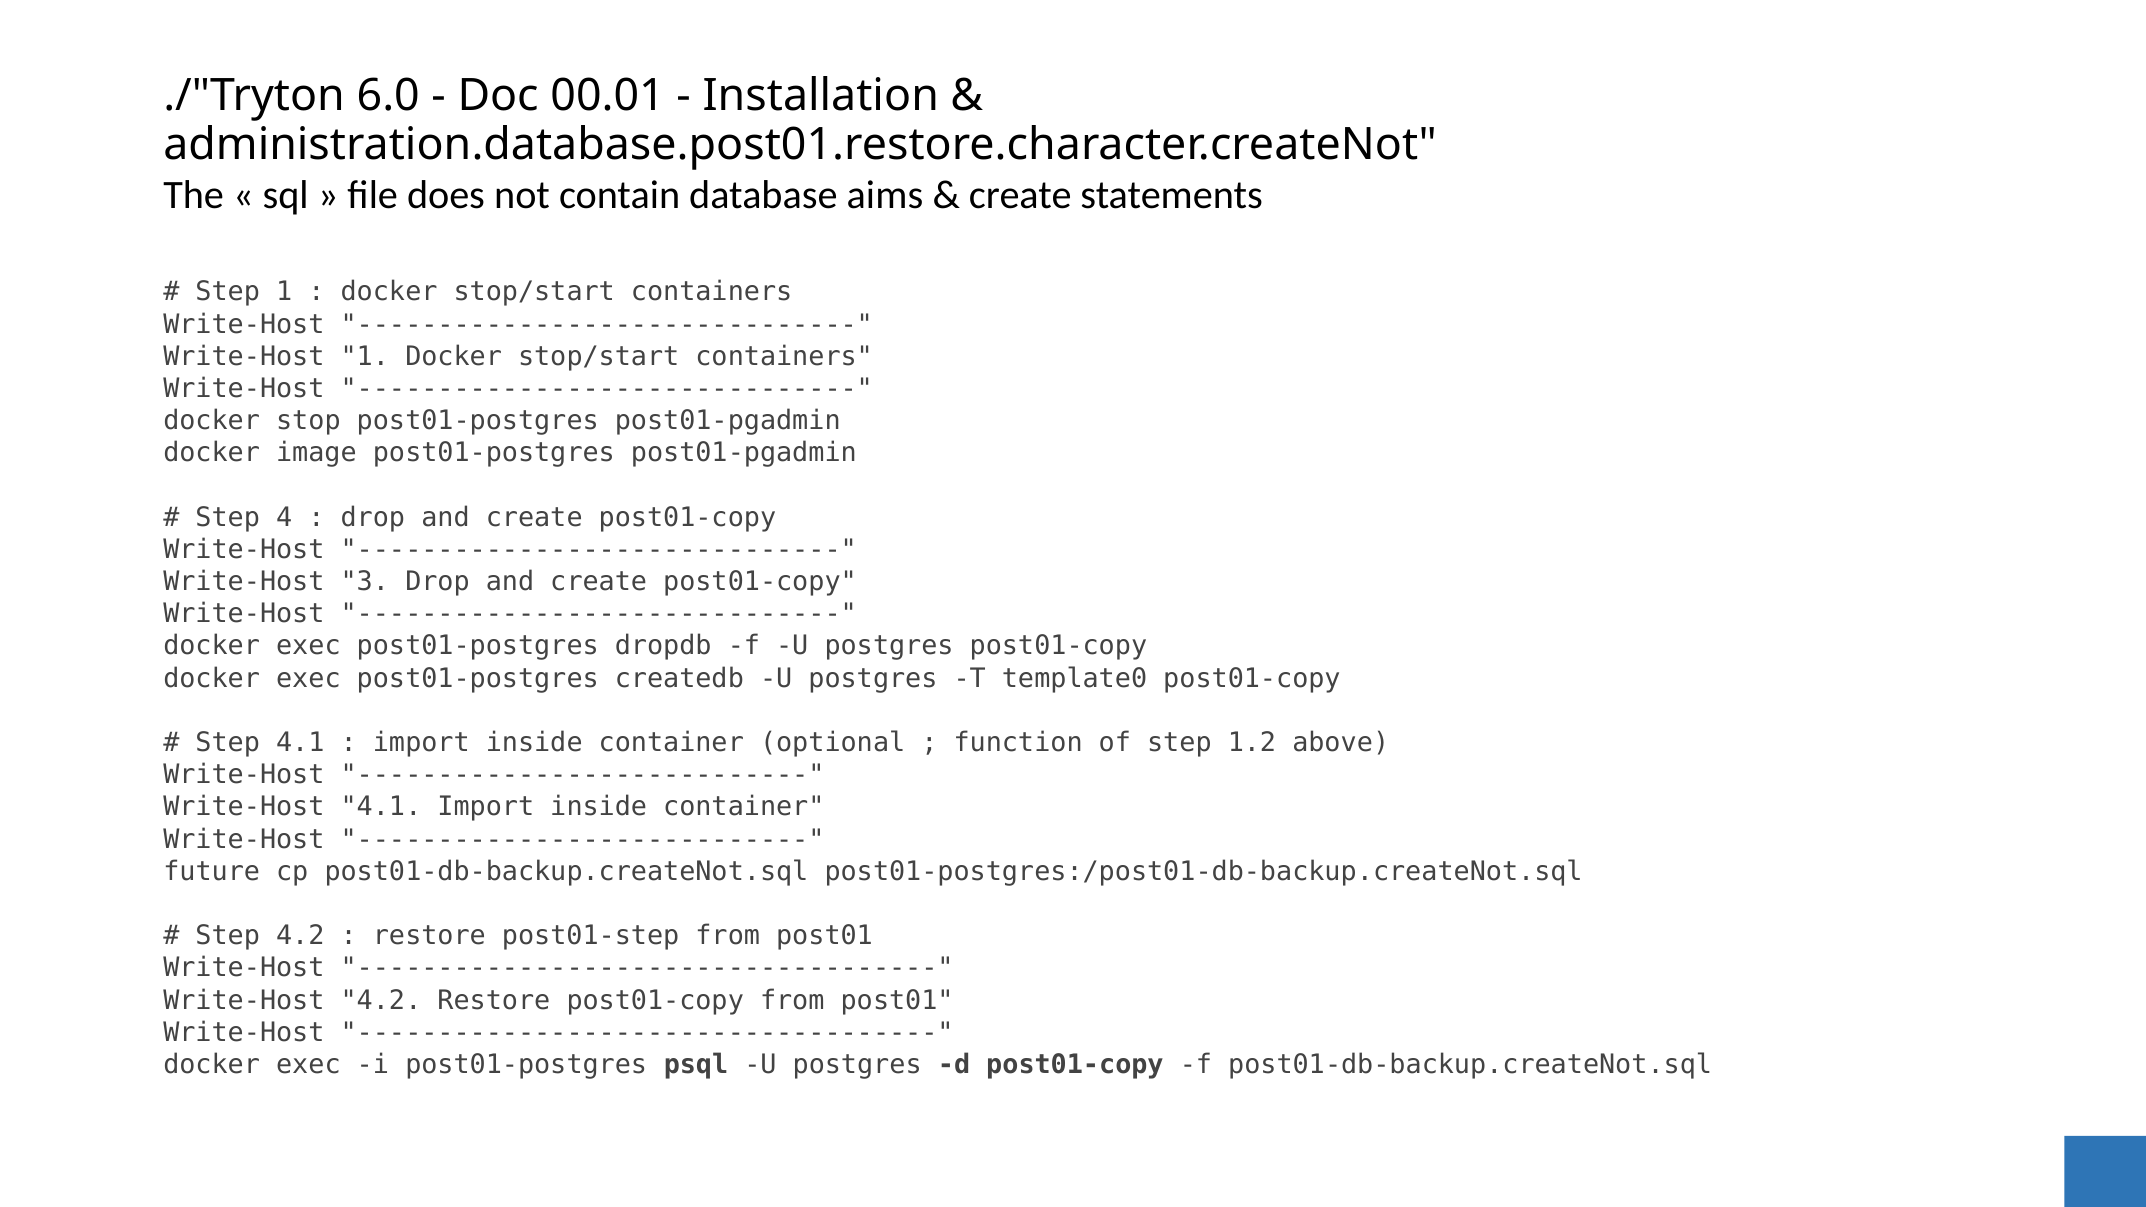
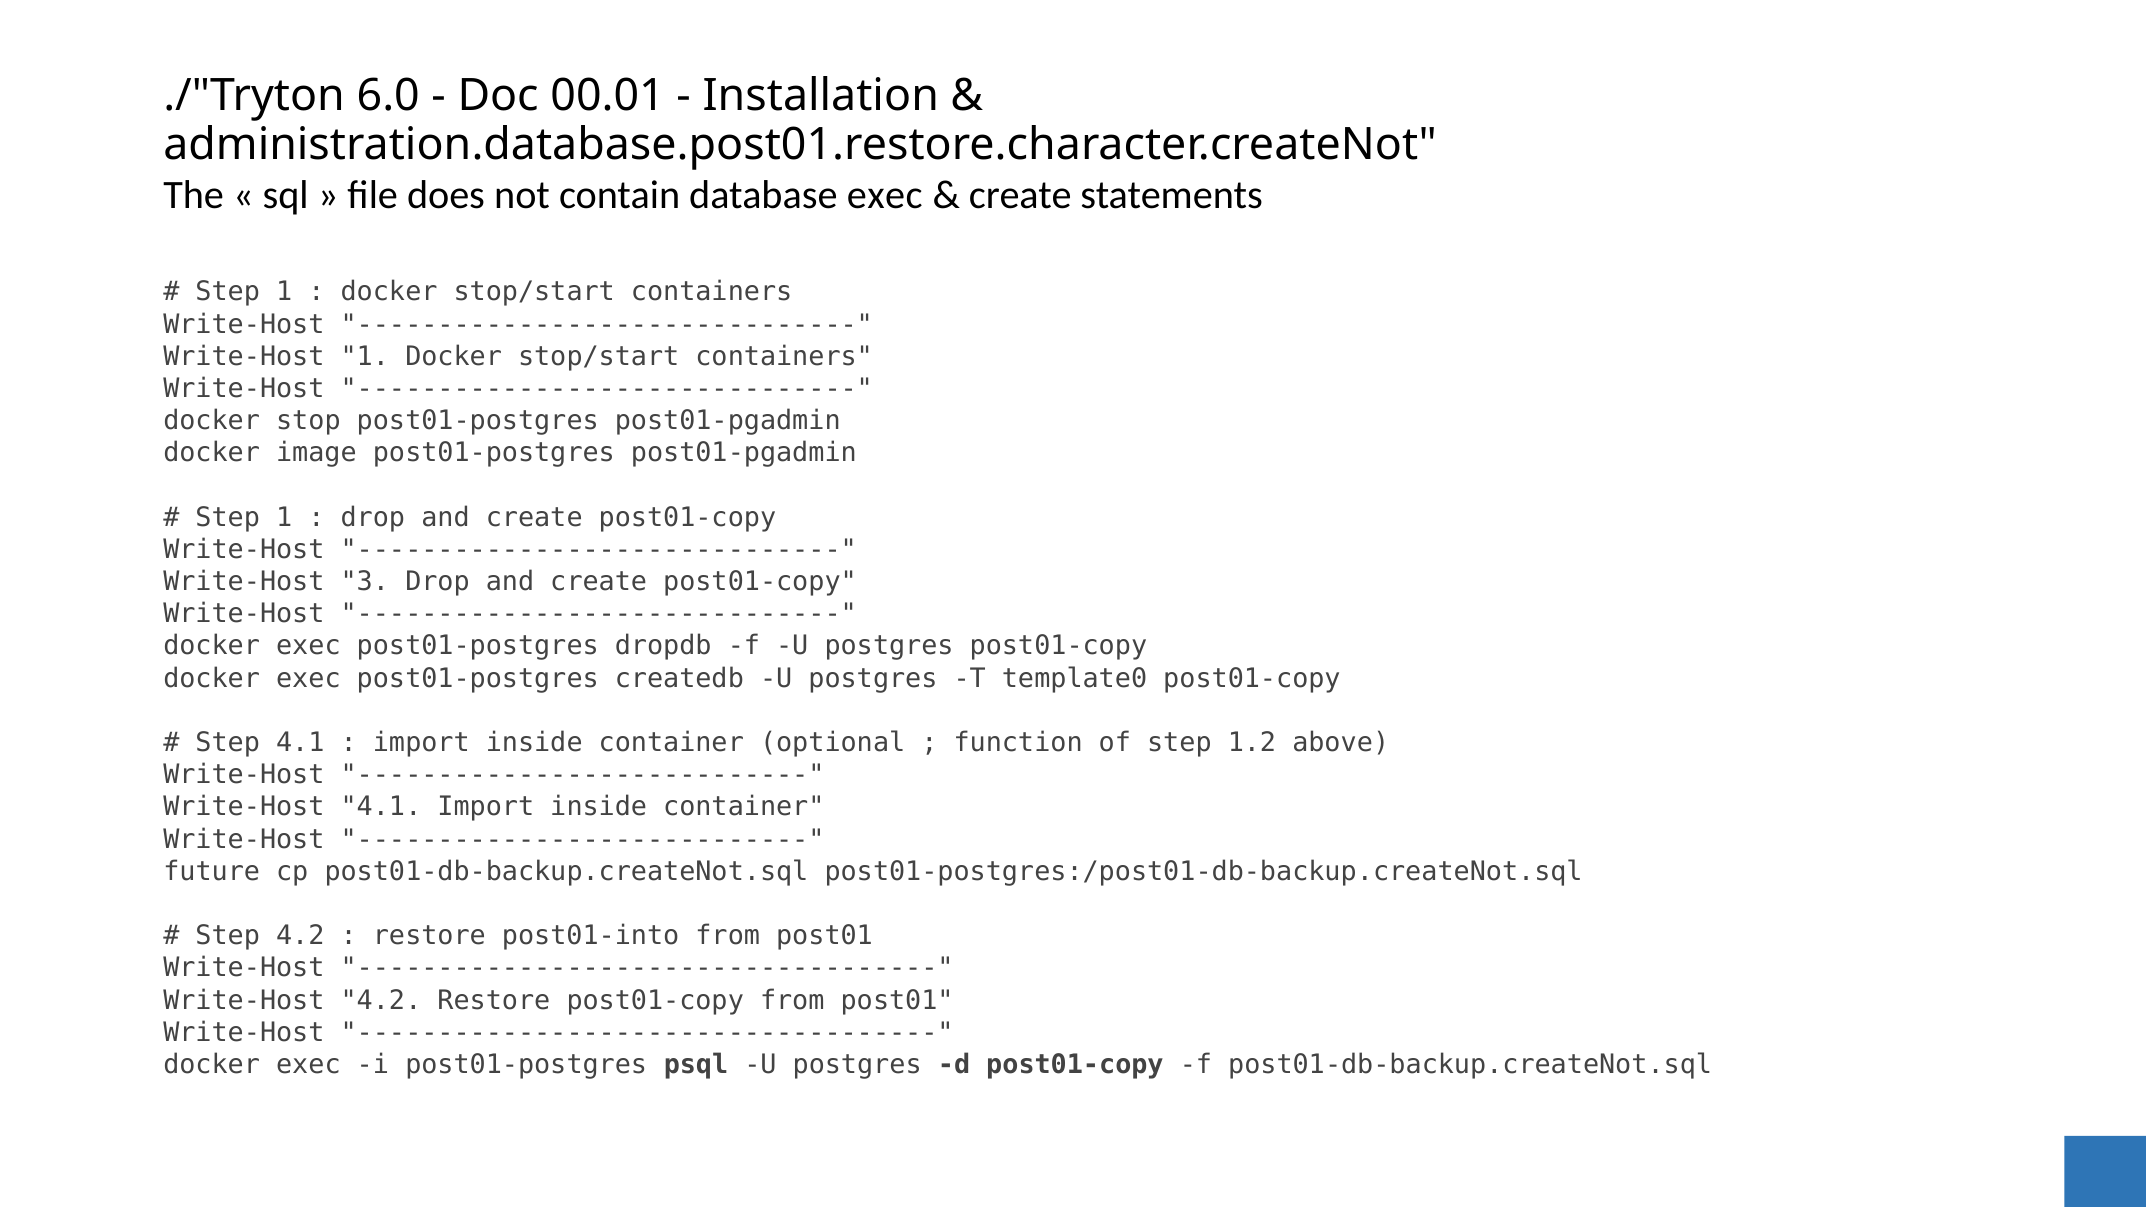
database aims: aims -> exec
4 at (284, 517): 4 -> 1
post01-step: post01-step -> post01-into
